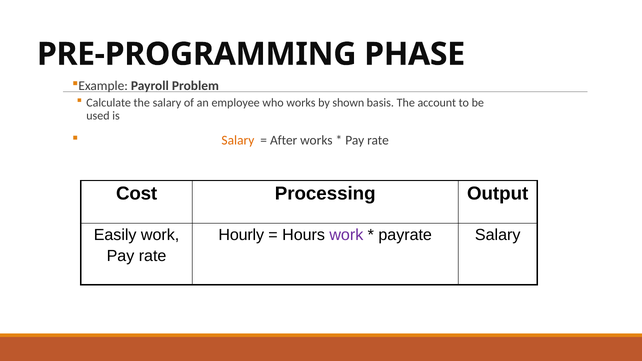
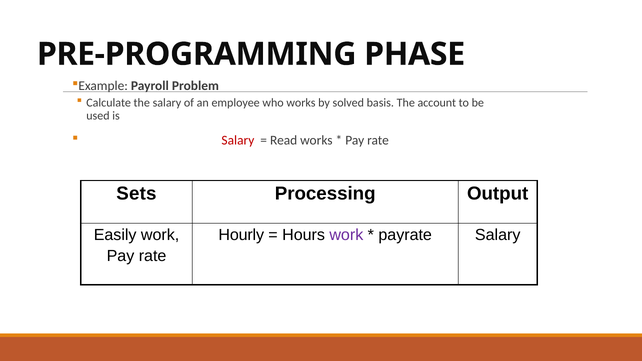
shown: shown -> solved
Salary at (238, 141) colour: orange -> red
After: After -> Read
Cost: Cost -> Sets
